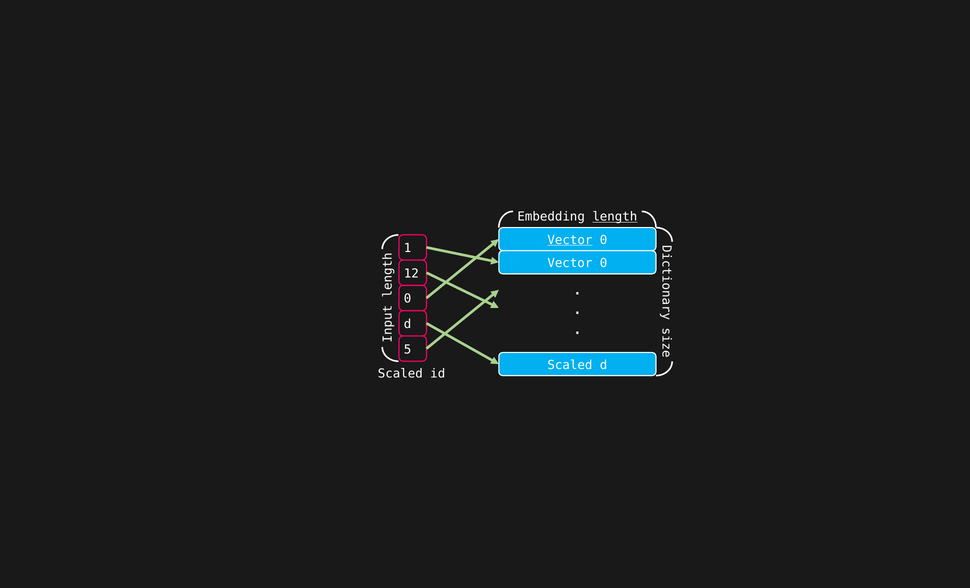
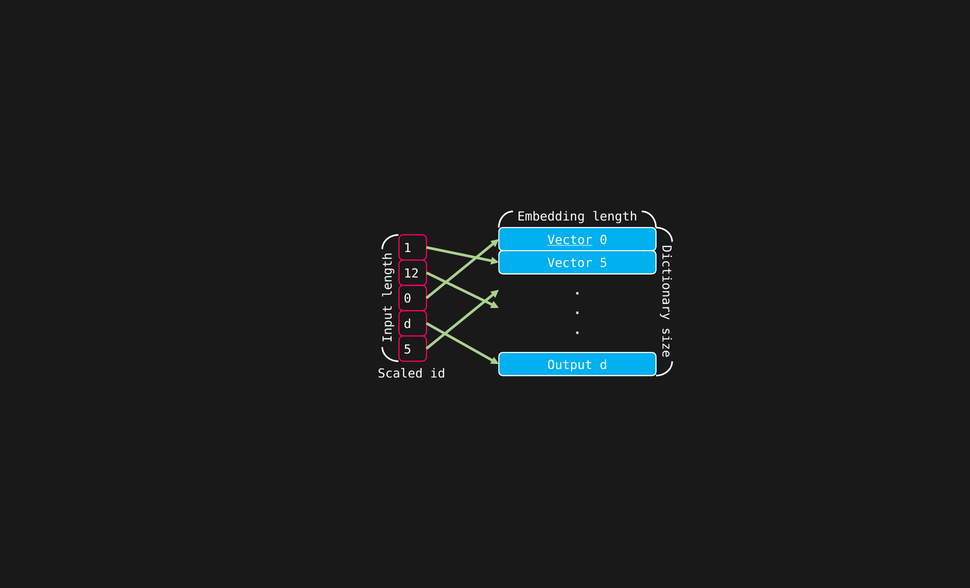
length underline: present -> none
0 at (604, 263): 0 -> 5
Scaled at (570, 365): Scaled -> Output
